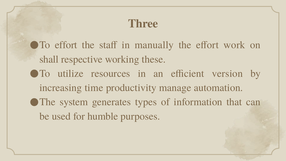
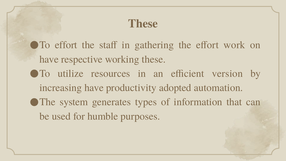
Three at (143, 24): Three -> These
manually: manually -> gathering
shall at (49, 59): shall -> have
increasing time: time -> have
manage: manage -> adopted
